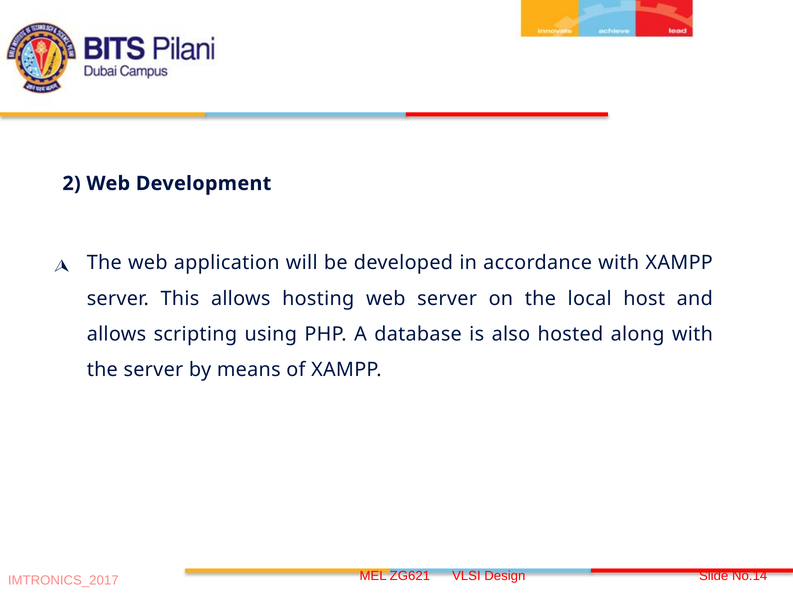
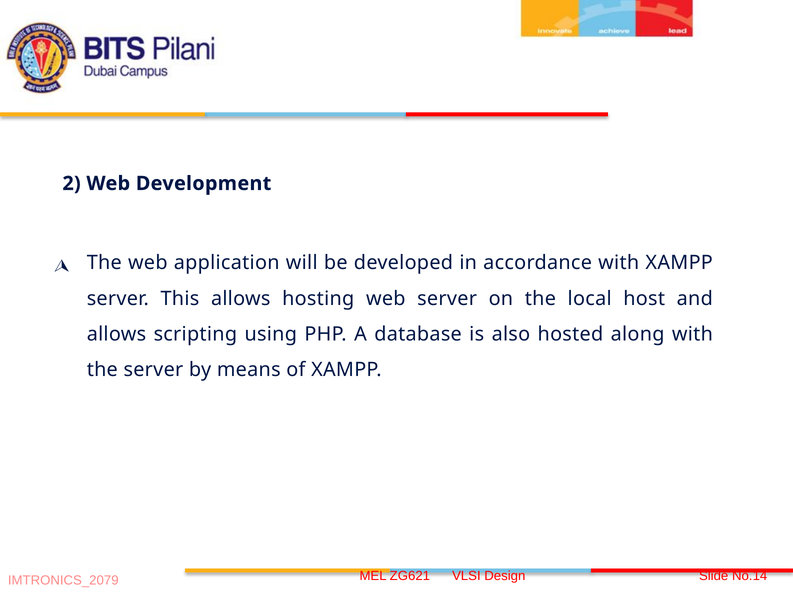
IMTRONICS_2017: IMTRONICS_2017 -> IMTRONICS_2079
